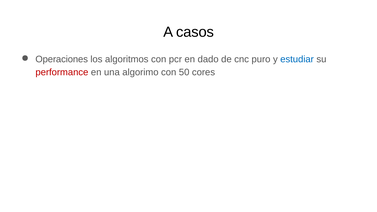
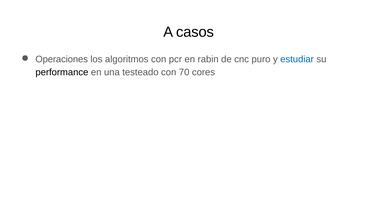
dado: dado -> rabin
performance colour: red -> black
algorimo: algorimo -> testeado
50: 50 -> 70
